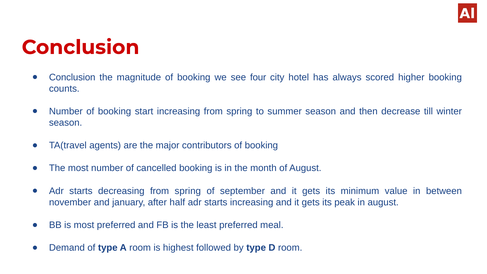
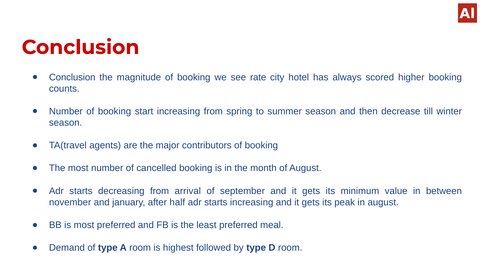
four: four -> rate
decreasing from spring: spring -> arrival
